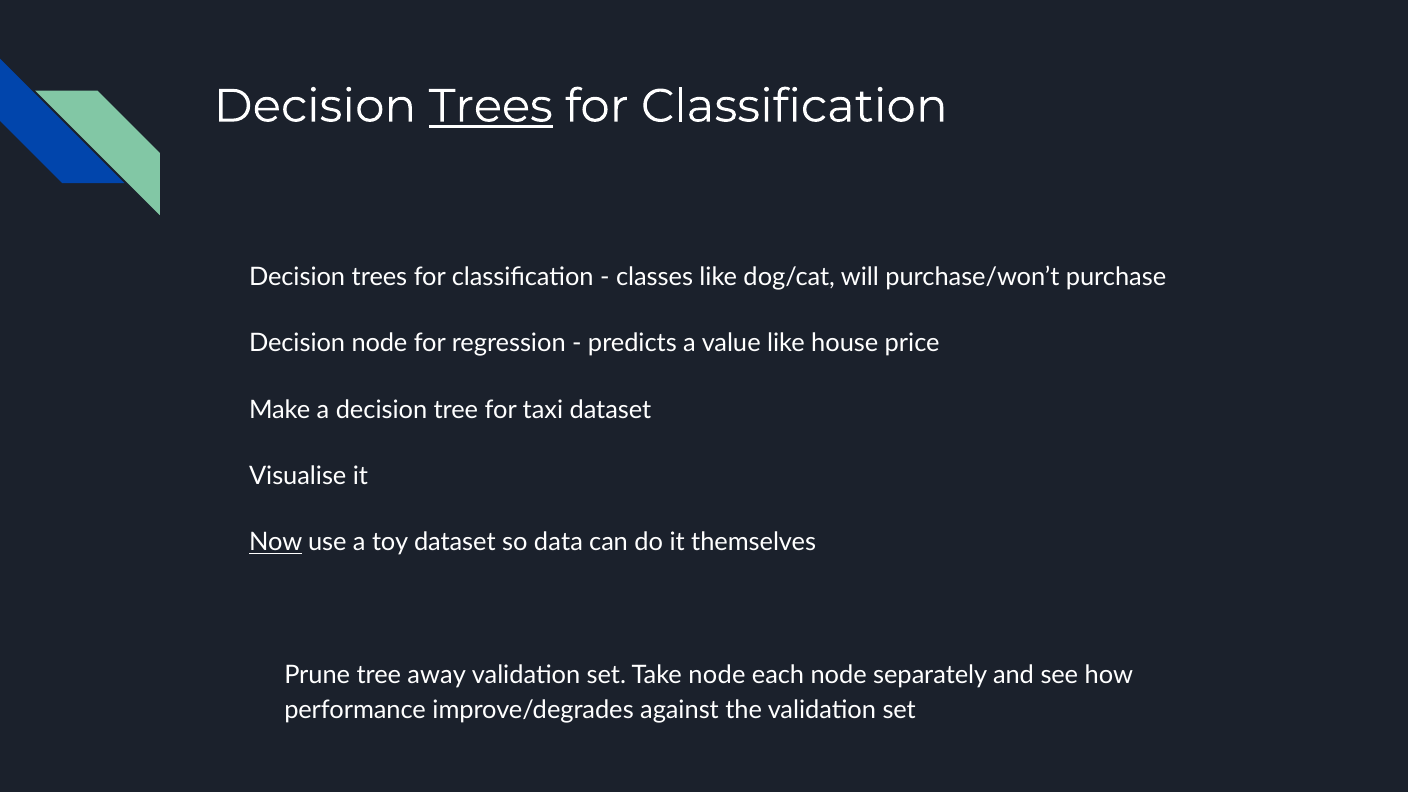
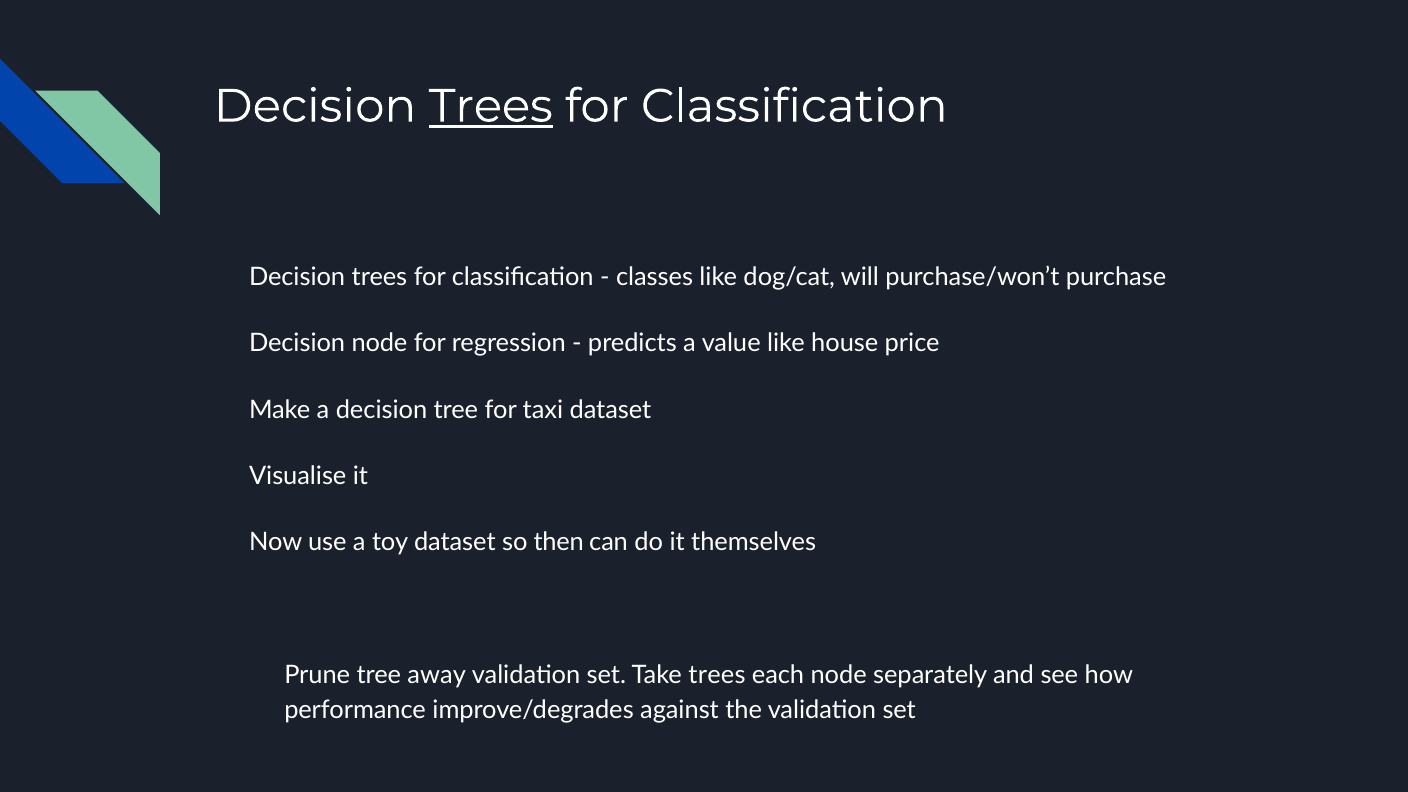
Now underline: present -> none
data: data -> then
Take node: node -> trees
